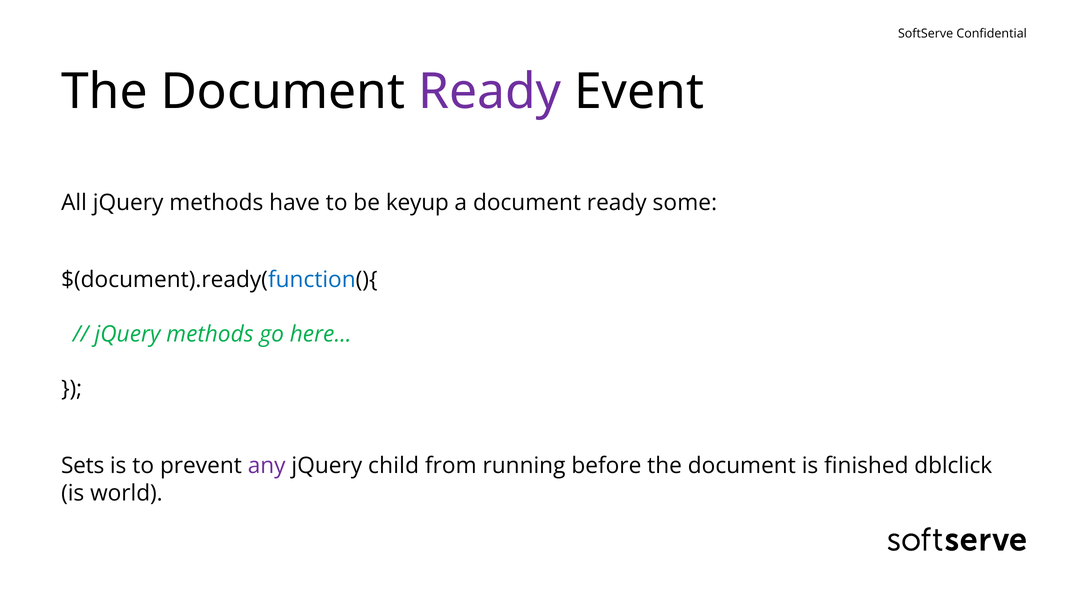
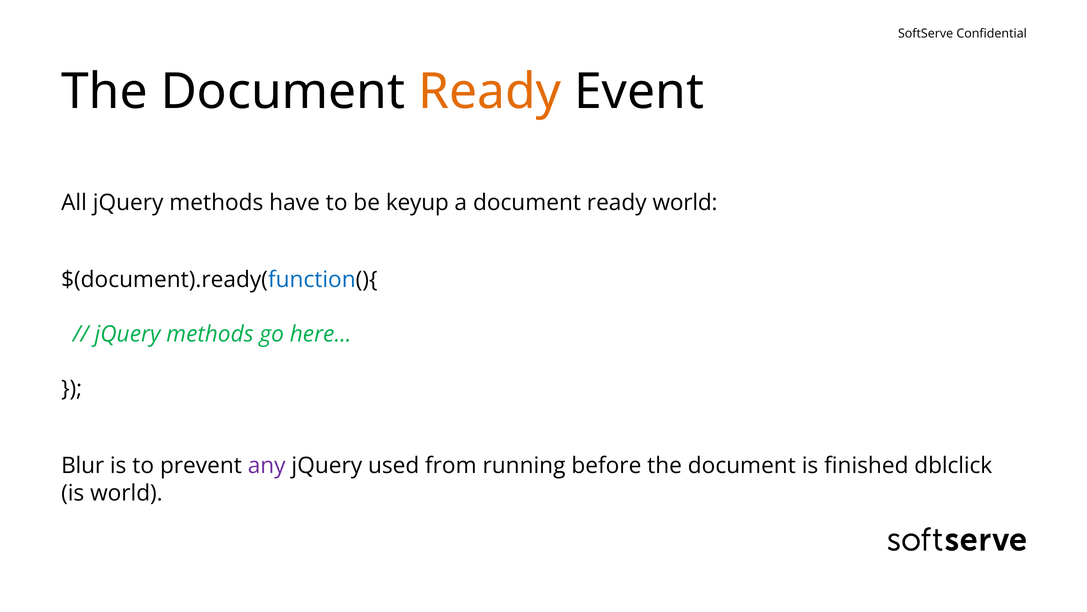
Ready at (490, 92) colour: purple -> orange
ready some: some -> world
Sets: Sets -> Blur
child: child -> used
